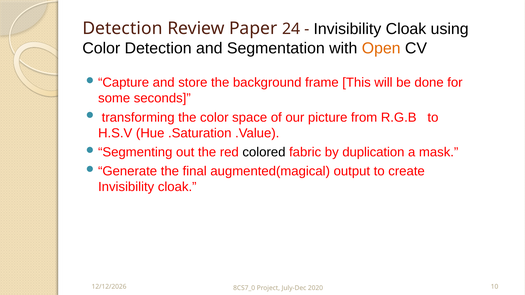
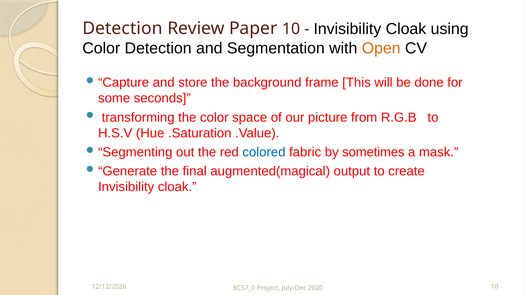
Paper 24: 24 -> 10
colored colour: black -> blue
duplication: duplication -> sometimes
